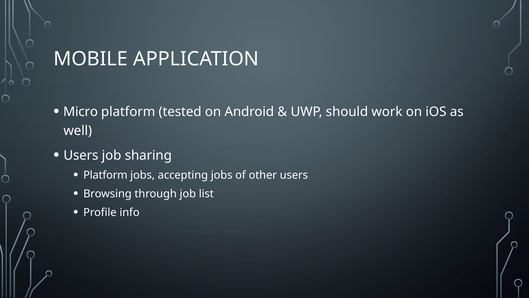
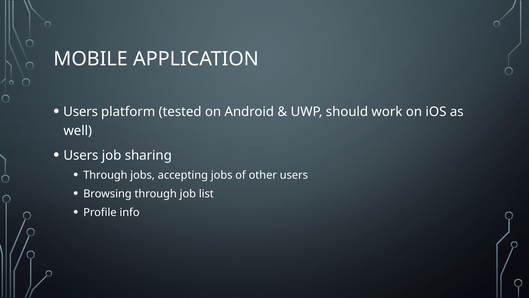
Micro at (81, 112): Micro -> Users
Platform at (105, 175): Platform -> Through
